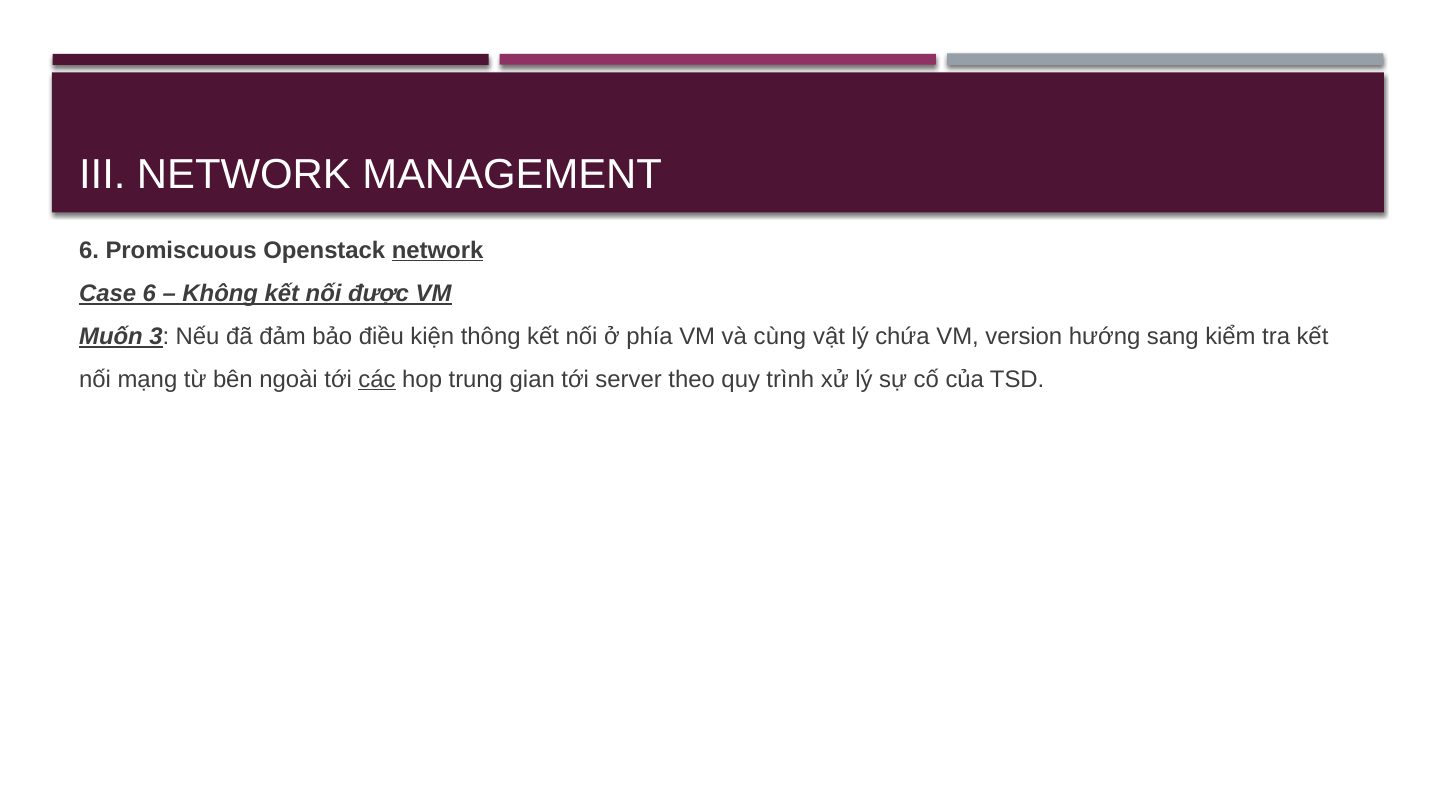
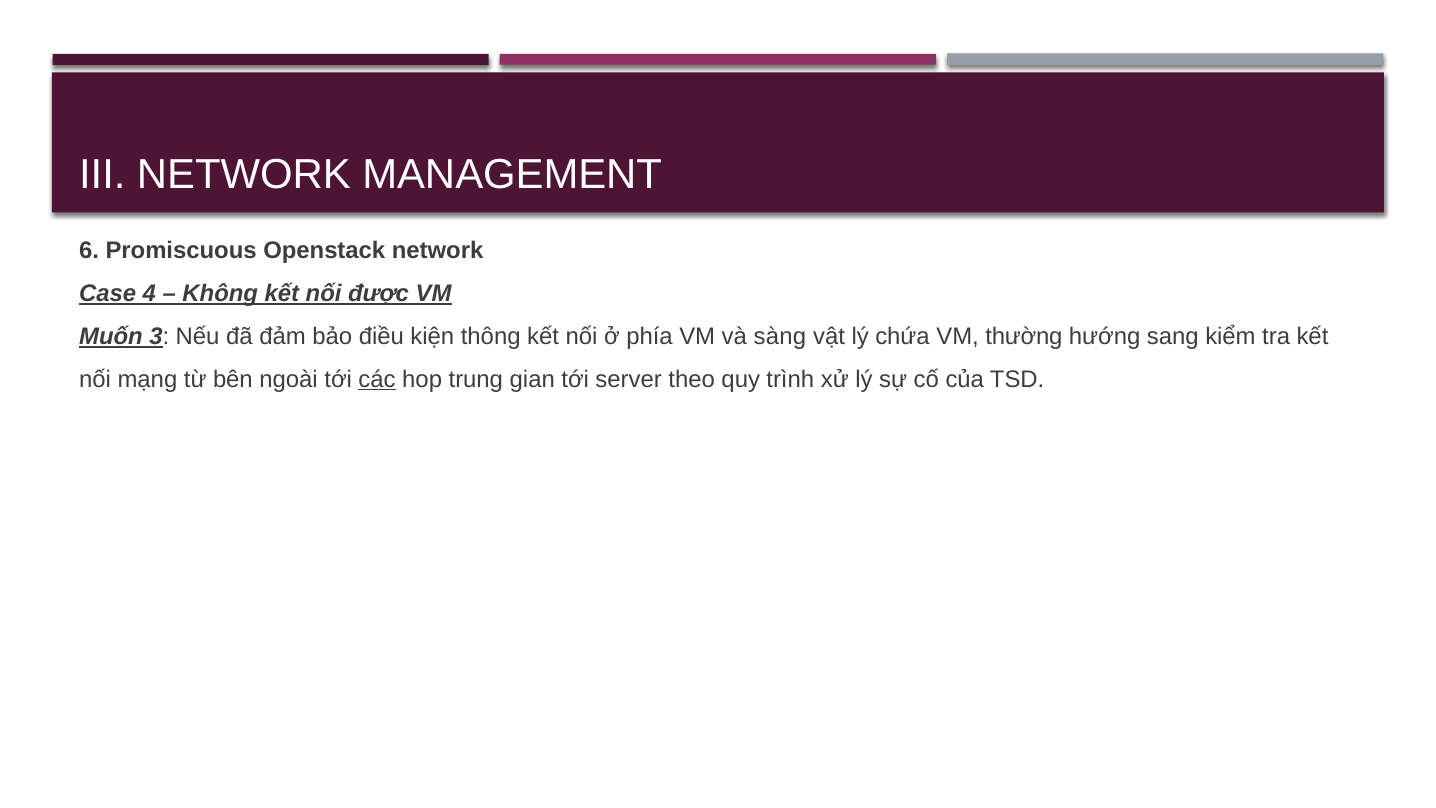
network at (438, 250) underline: present -> none
Case 6: 6 -> 4
cùng: cùng -> sàng
version: version -> thường
